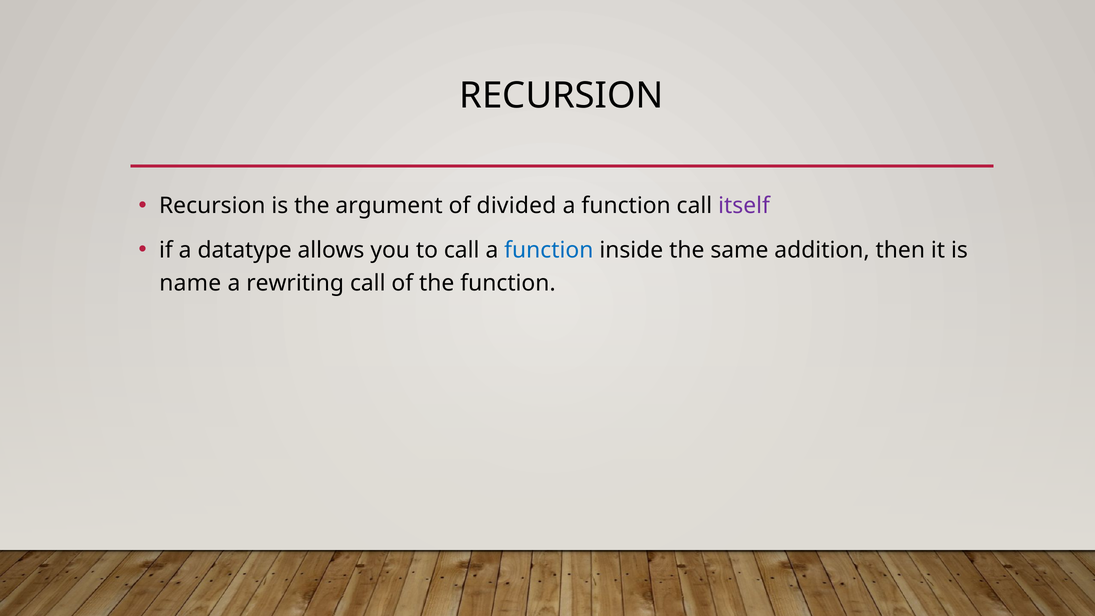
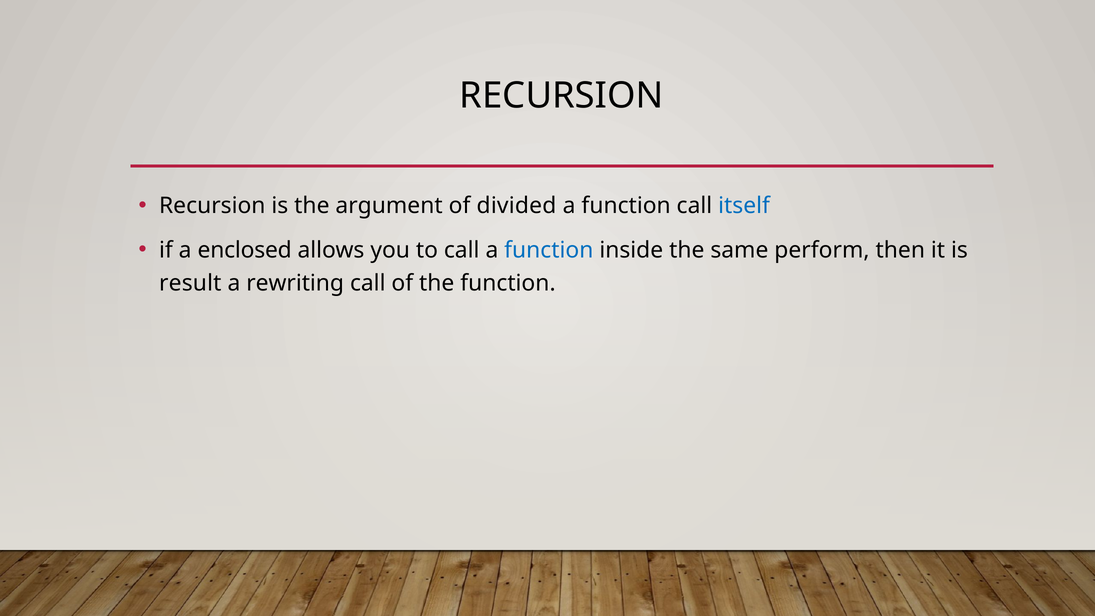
itself colour: purple -> blue
datatype: datatype -> enclosed
addition: addition -> perform
name: name -> result
